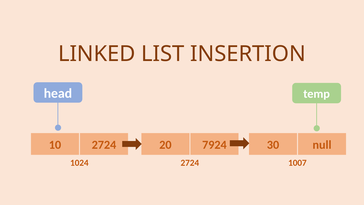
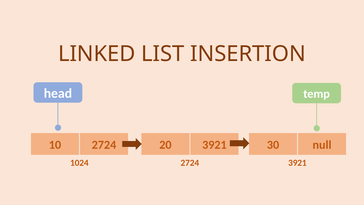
20 7924: 7924 -> 3921
1007 at (297, 163): 1007 -> 3921
